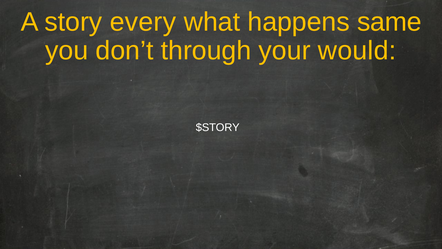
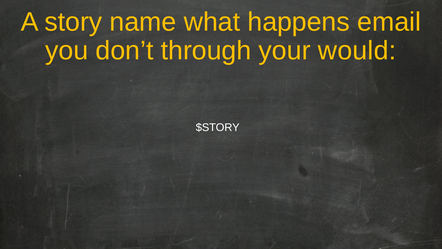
every: every -> name
same: same -> email
